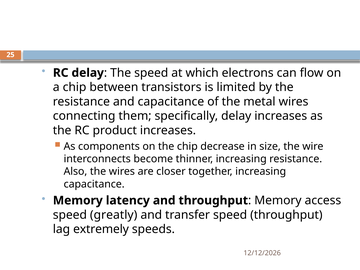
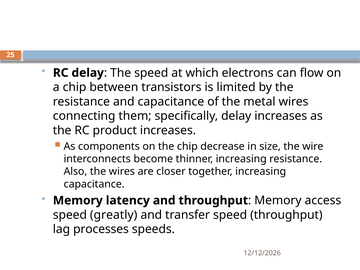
extremely: extremely -> processes
